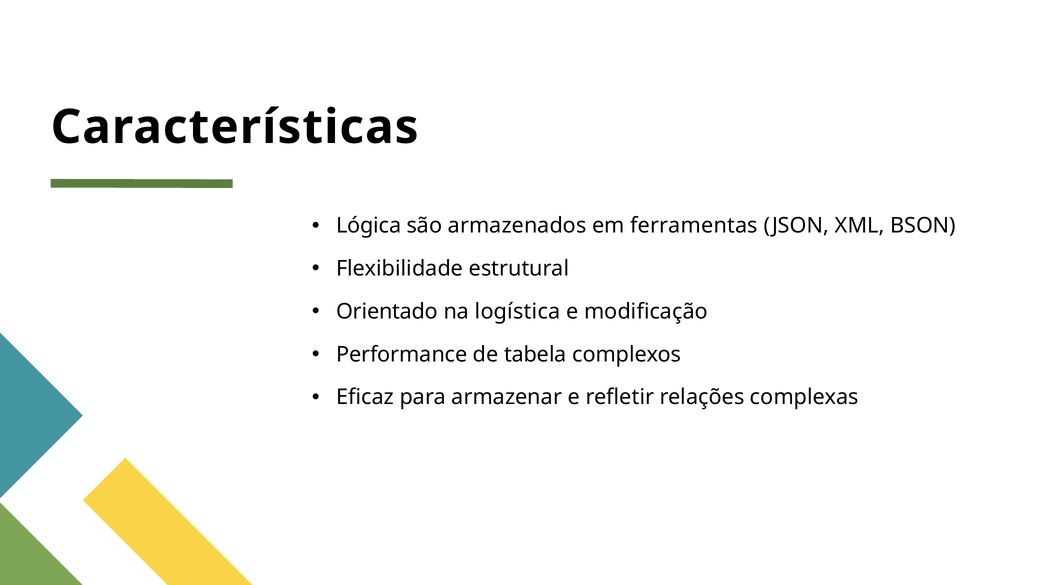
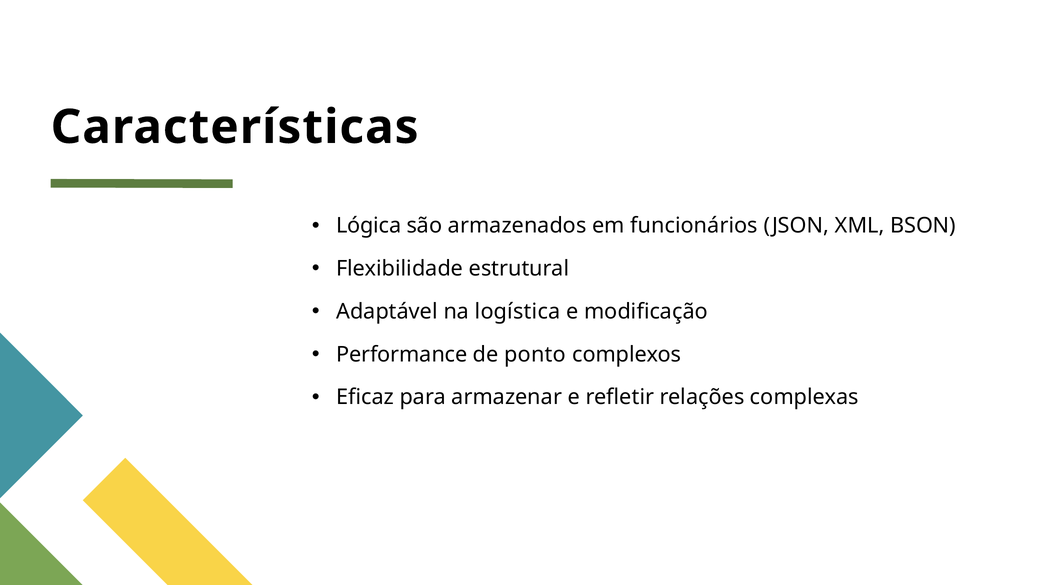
ferramentas: ferramentas -> funcionários
Orientado: Orientado -> Adaptável
tabela: tabela -> ponto
